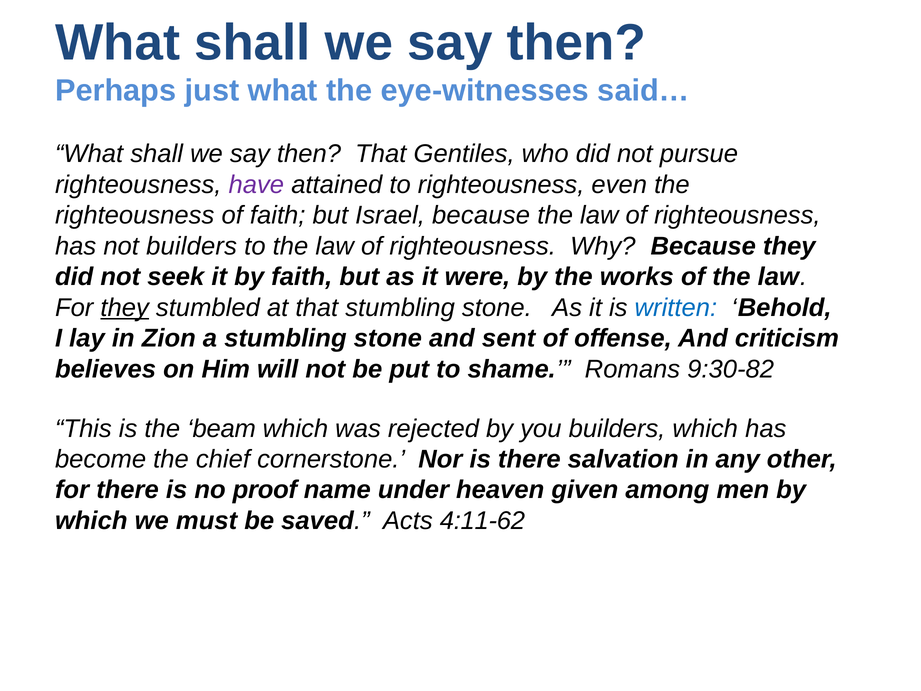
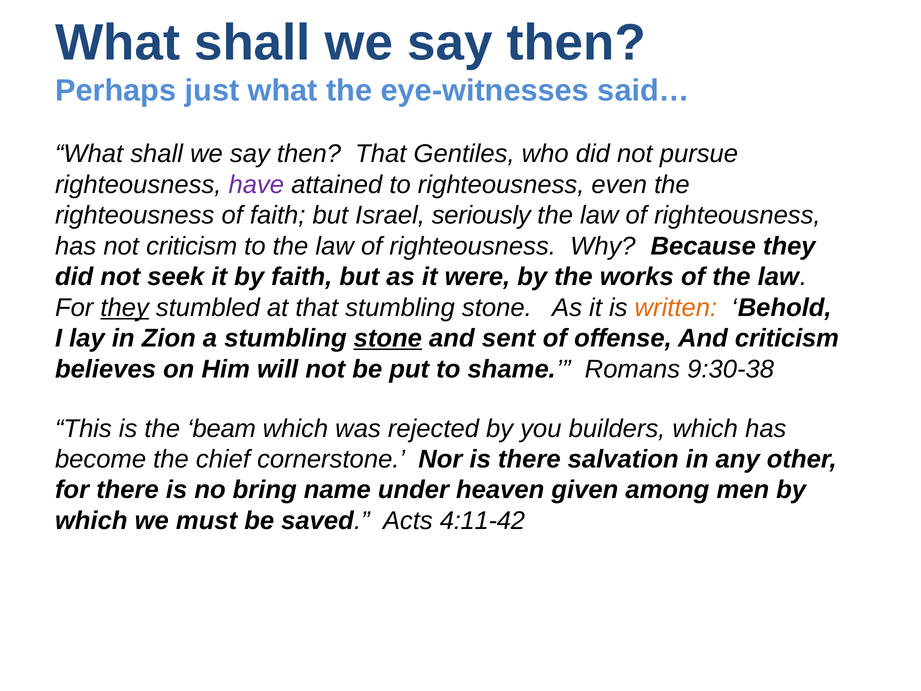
Israel because: because -> seriously
not builders: builders -> criticism
written colour: blue -> orange
stone at (388, 338) underline: none -> present
9:30-82: 9:30-82 -> 9:30-38
proof: proof -> bring
4:11-62: 4:11-62 -> 4:11-42
